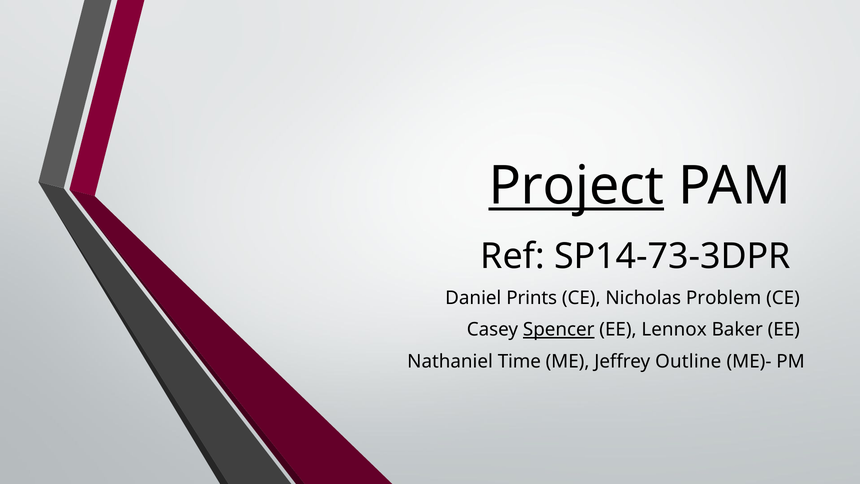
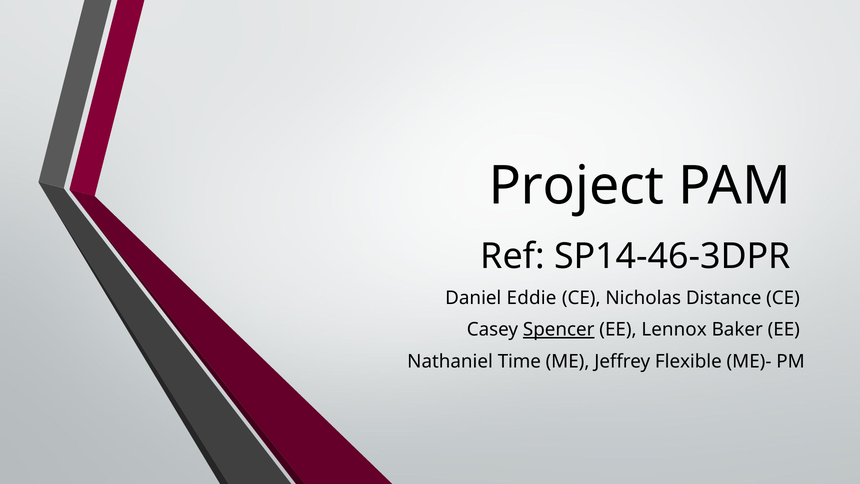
Project underline: present -> none
SP14-73-3DPR: SP14-73-3DPR -> SP14-46-3DPR
Prints: Prints -> Eddie
Problem: Problem -> Distance
Outline: Outline -> Flexible
